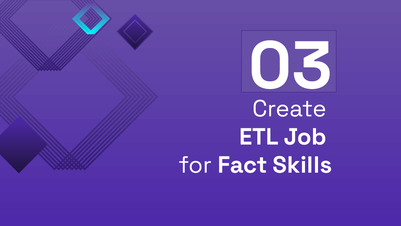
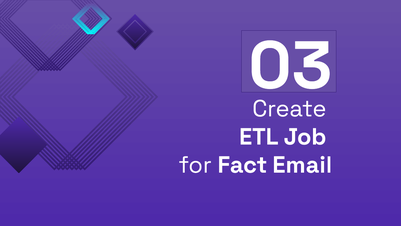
Skills: Skills -> Email
